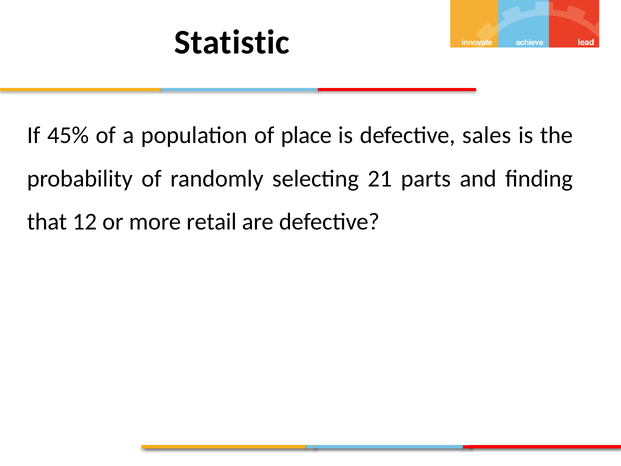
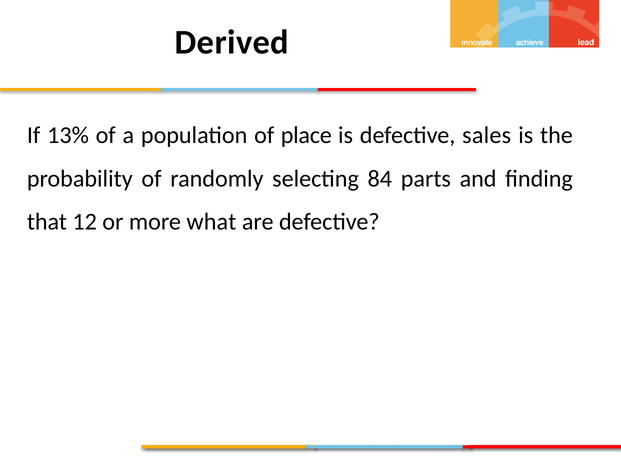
Statistic: Statistic -> Derived
45%: 45% -> 13%
21: 21 -> 84
retail: retail -> what
